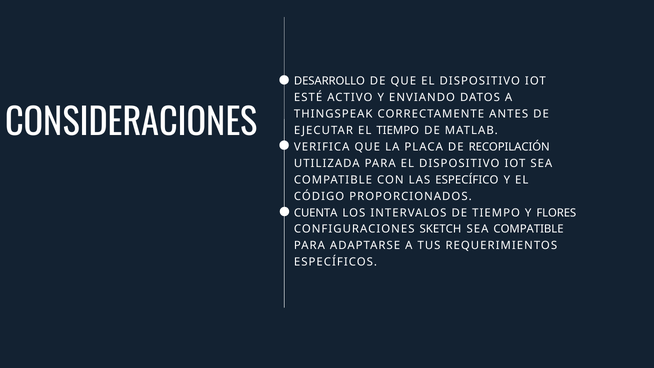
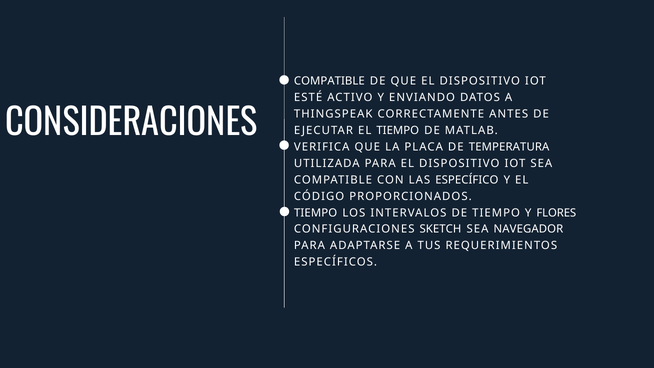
DESARROLLO at (329, 81): DESARROLLO -> COMPATIBLE
RECOPILACIÓN: RECOPILACIÓN -> TEMPERATURA
CUENTA at (316, 213): CUENTA -> TIEMPO
COMPATIBLE at (529, 229): COMPATIBLE -> NAVEGADOR
